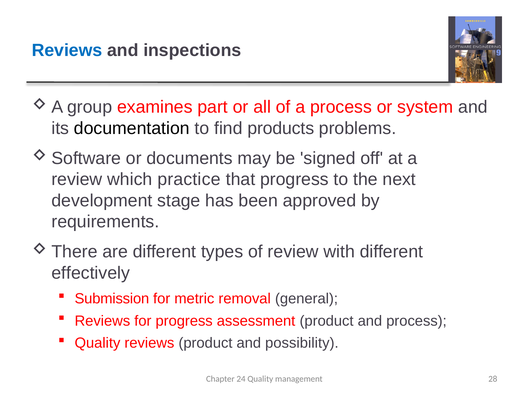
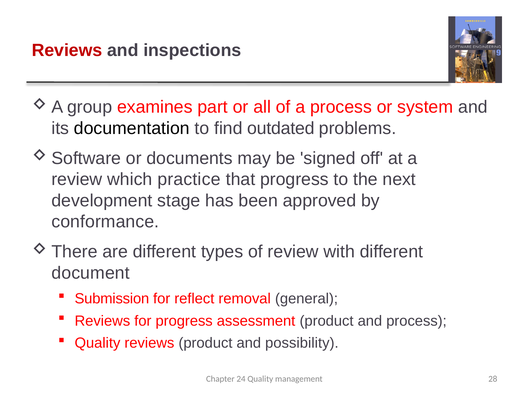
Reviews at (67, 50) colour: blue -> red
products: products -> outdated
requirements: requirements -> conformance
effectively: effectively -> document
metric: metric -> reflect
